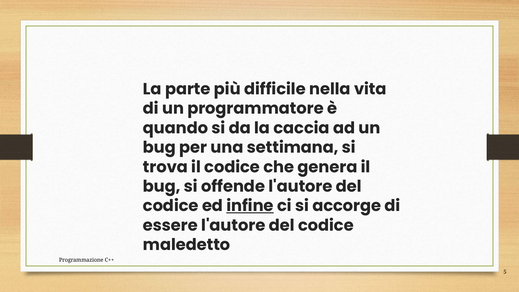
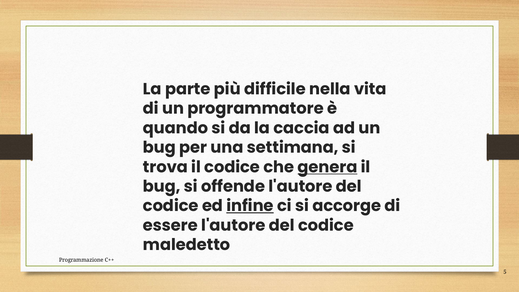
genera underline: none -> present
